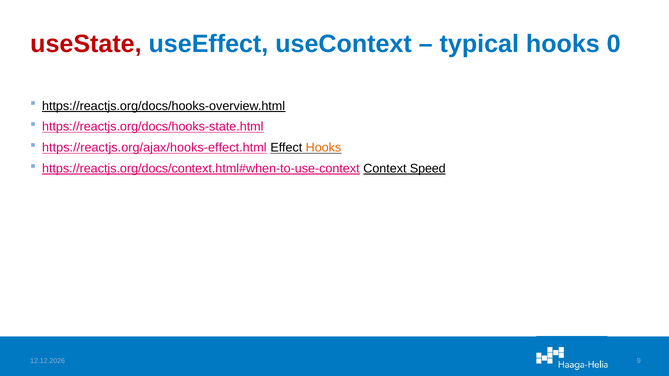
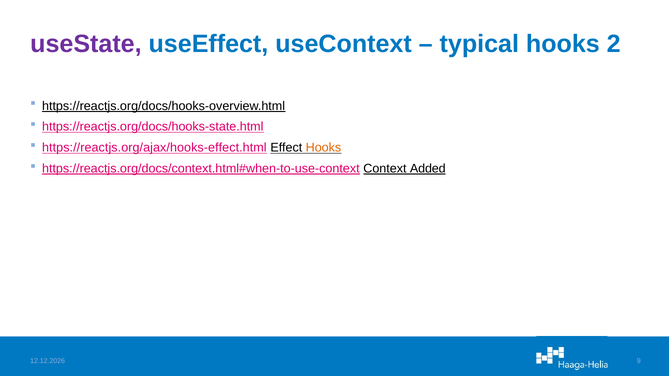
useState colour: red -> purple
0: 0 -> 2
Speed: Speed -> Added
